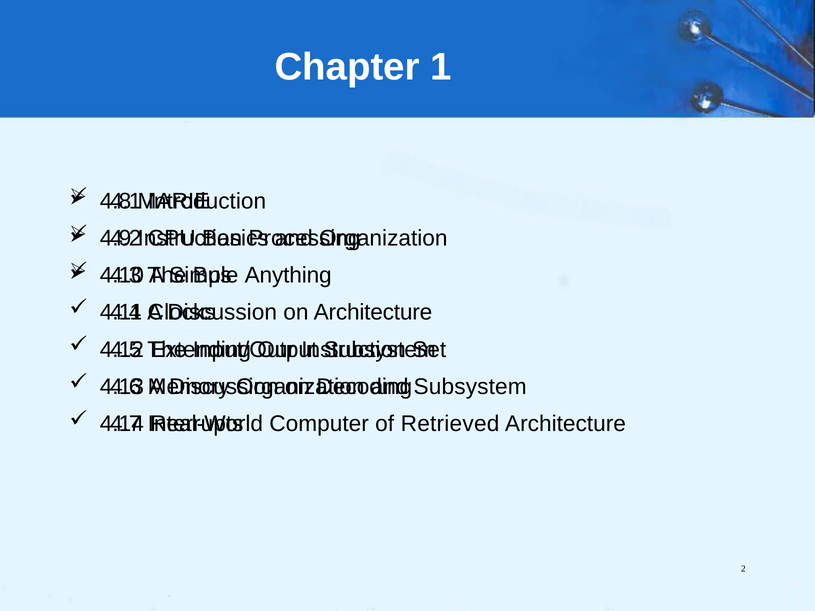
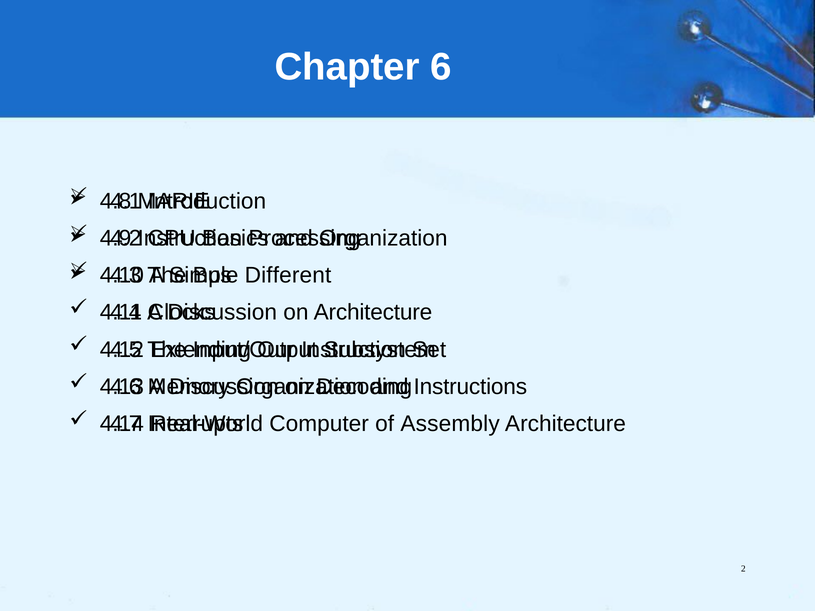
1: 1 -> 6
Anything: Anything -> Different
Subsystem at (470, 387): Subsystem -> Instructions
Retrieved: Retrieved -> Assembly
